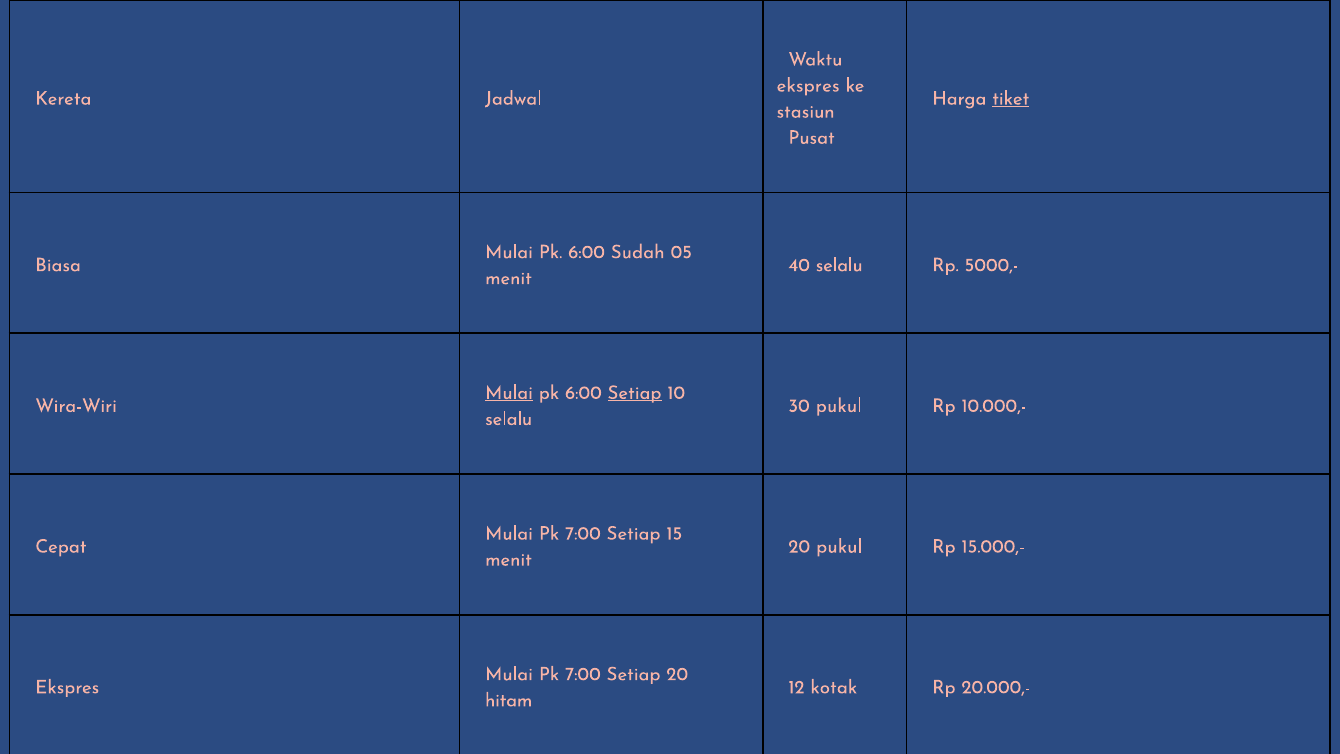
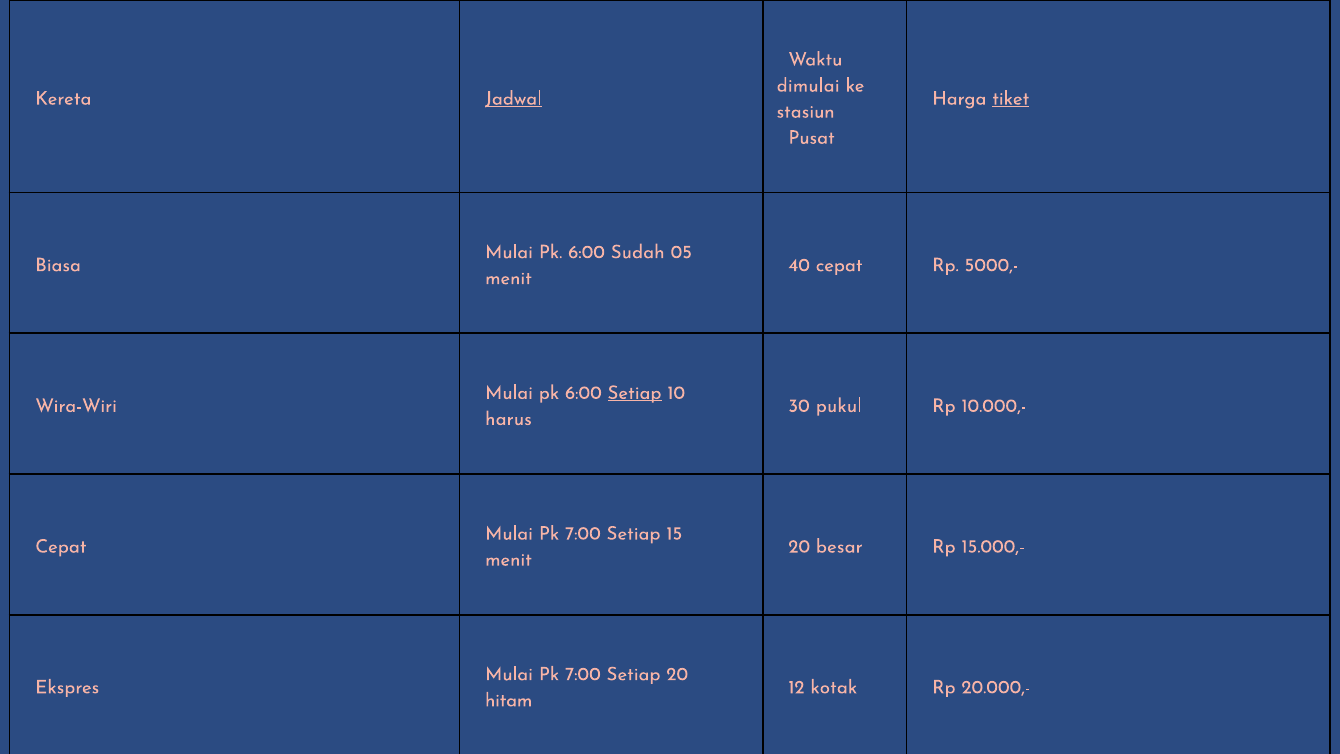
ekspres at (808, 85): ekspres -> dimulai
Jadwal underline: none -> present
40 selalu: selalu -> cepat
Mulai at (509, 393) underline: present -> none
selalu at (509, 419): selalu -> harus
20 pukul: pukul -> besar
